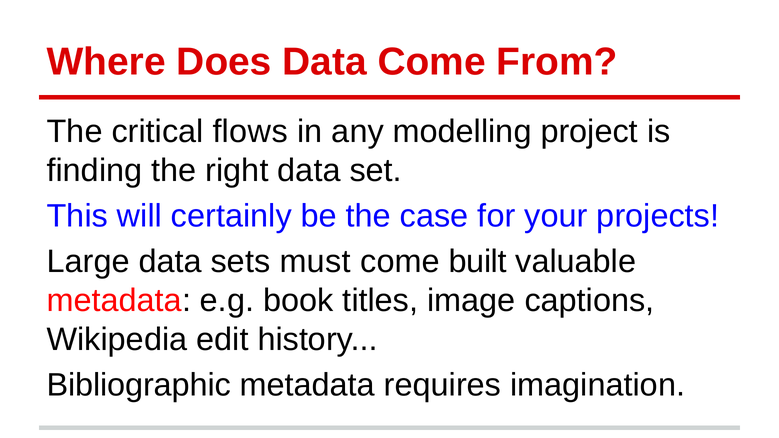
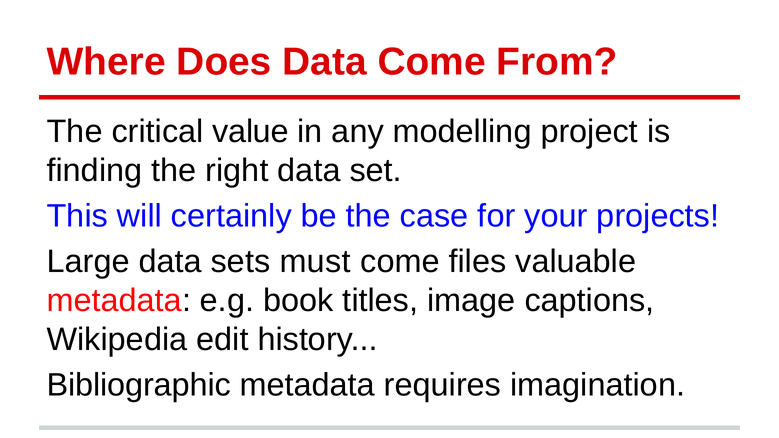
flows: flows -> value
built: built -> files
